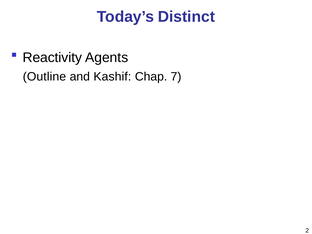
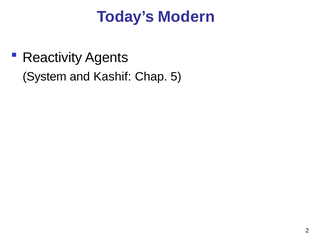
Distinct: Distinct -> Modern
Outline: Outline -> System
7: 7 -> 5
